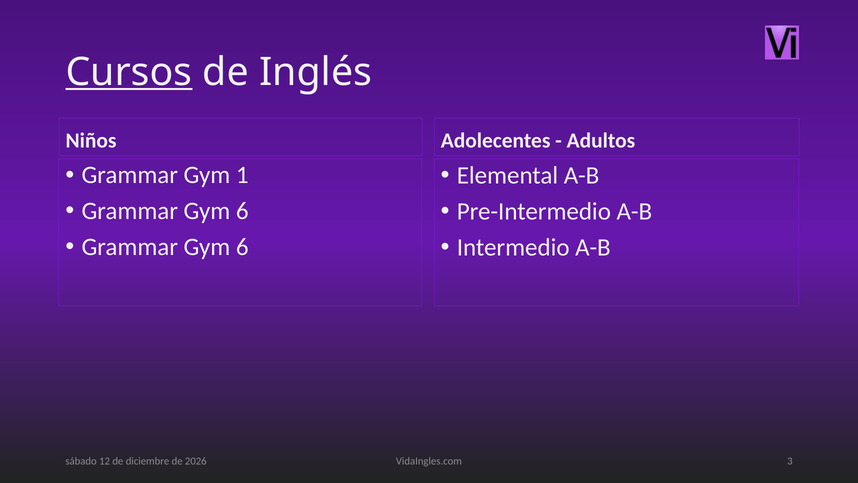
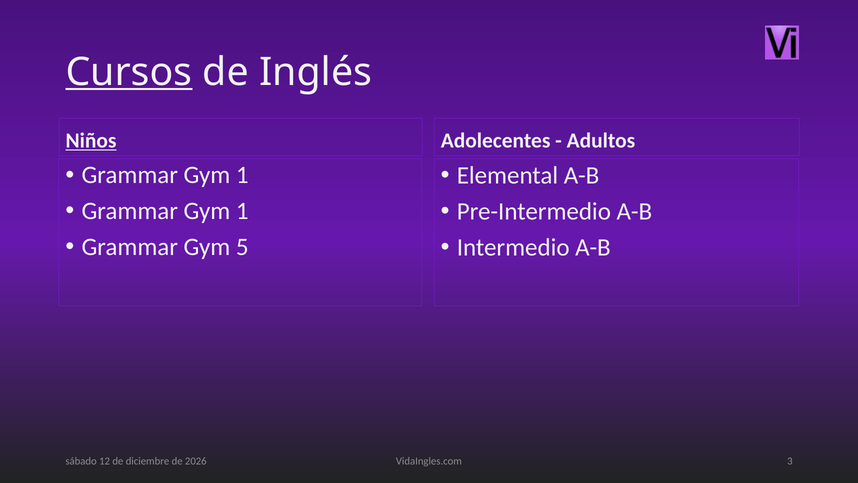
Niños underline: none -> present
6 at (242, 211): 6 -> 1
6 at (242, 247): 6 -> 5
